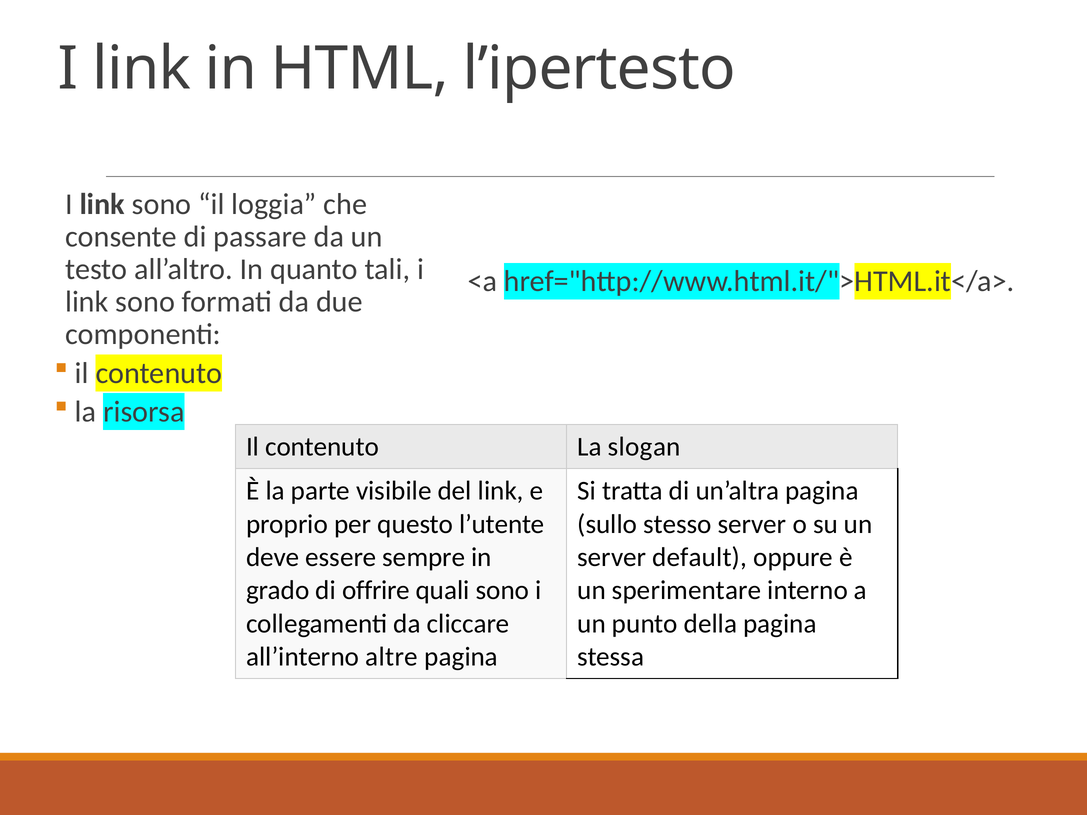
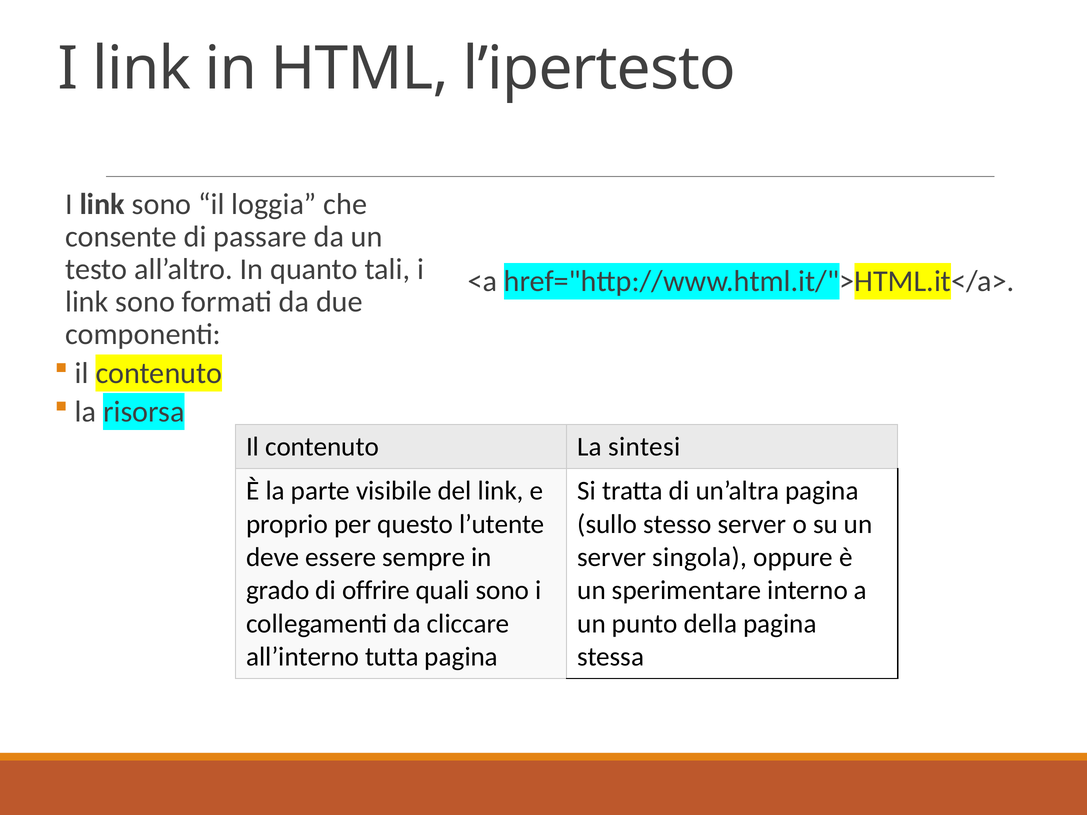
slogan: slogan -> sintesi
default: default -> singola
altre: altre -> tutta
